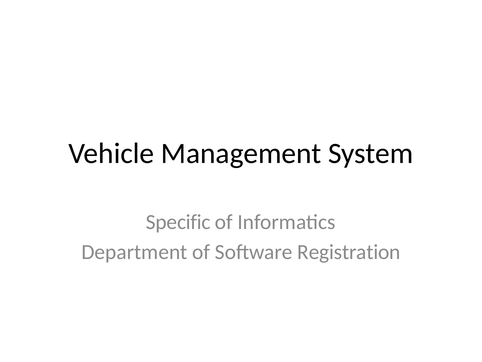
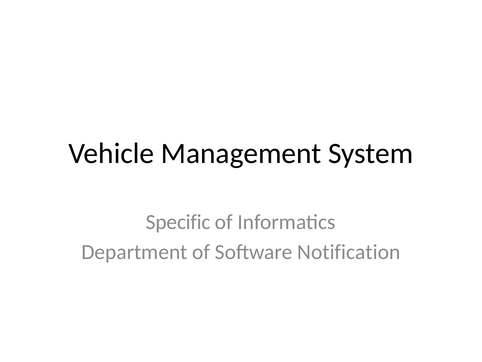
Registration: Registration -> Notification
